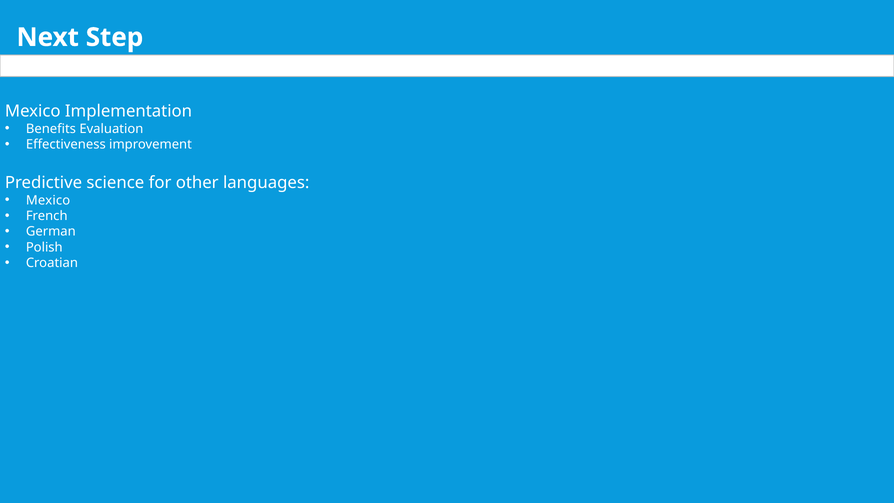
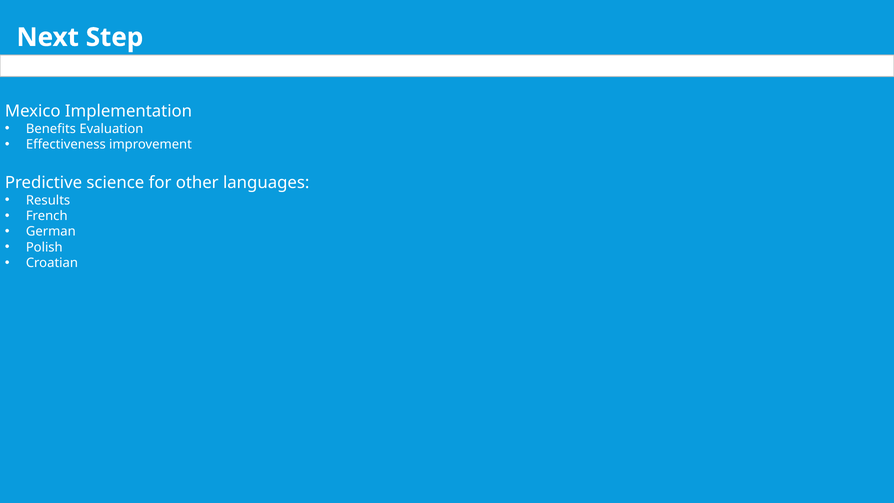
Mexico at (48, 200): Mexico -> Results
